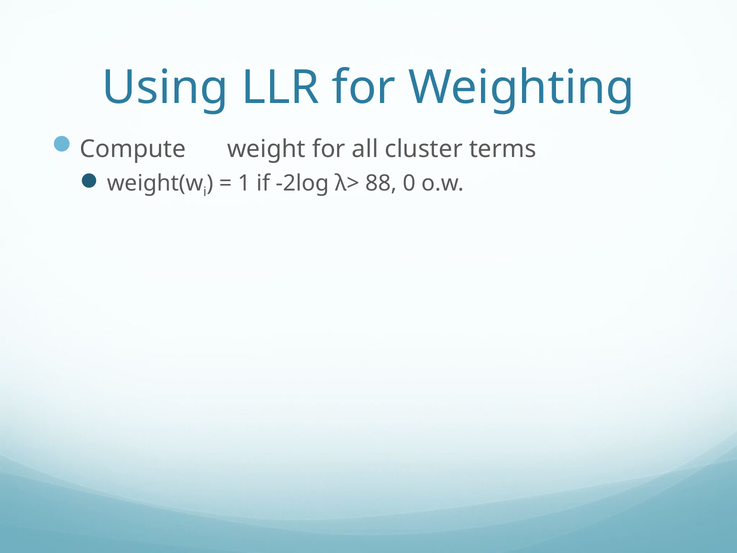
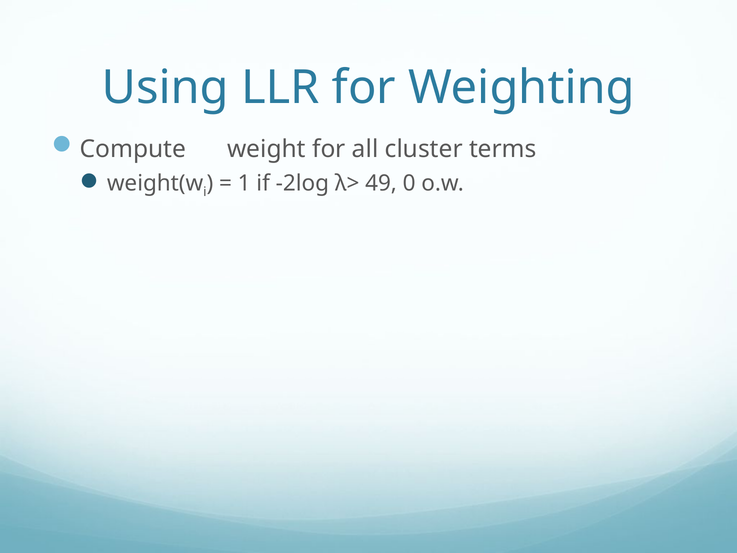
88: 88 -> 49
